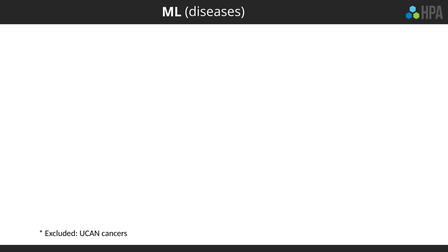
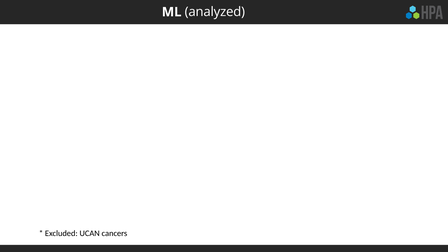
diseases: diseases -> analyzed
